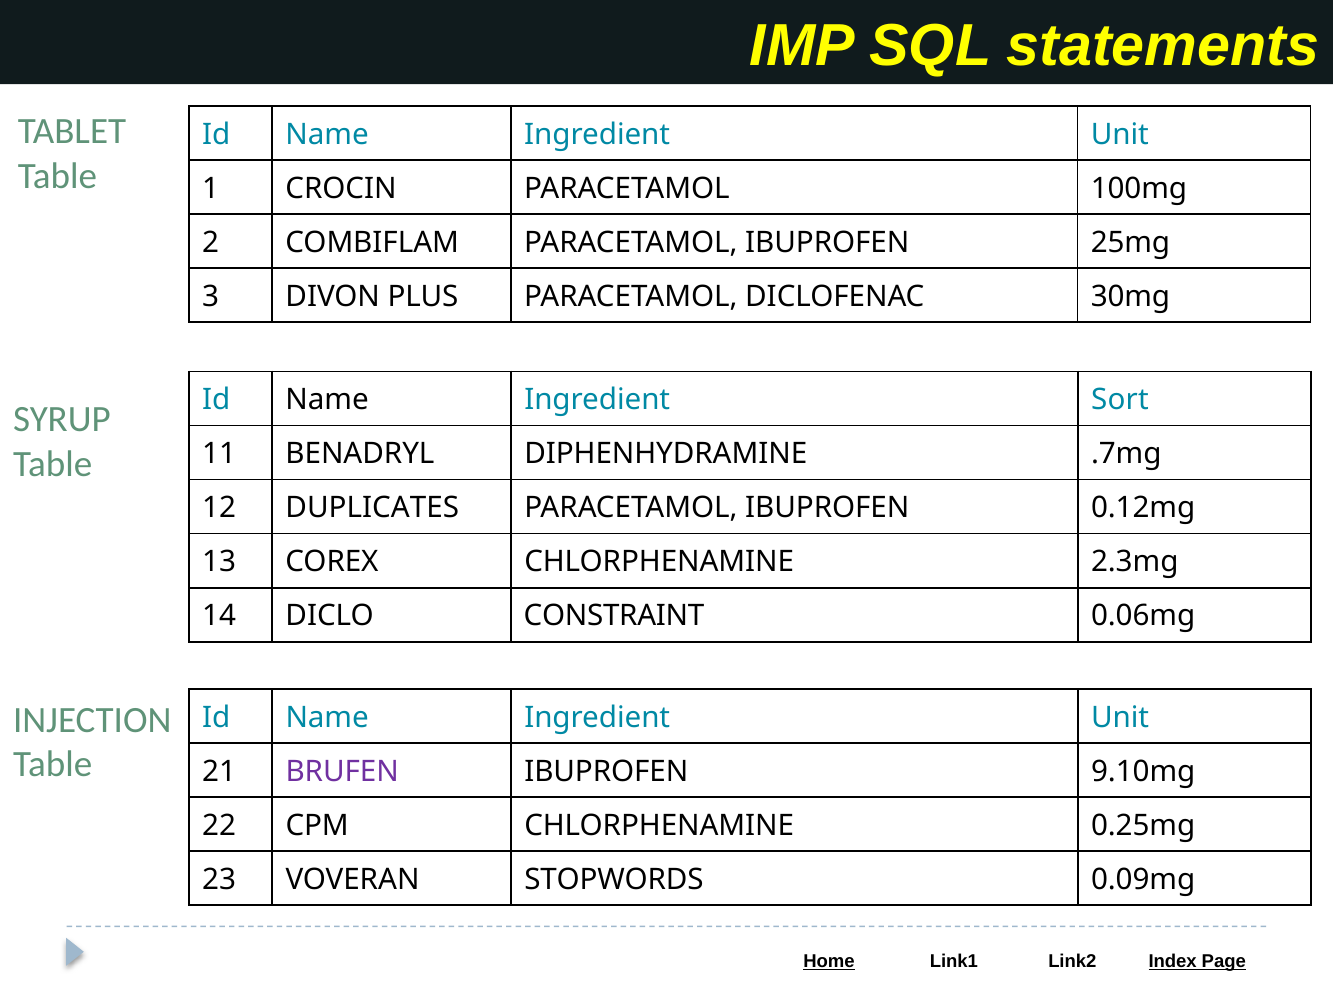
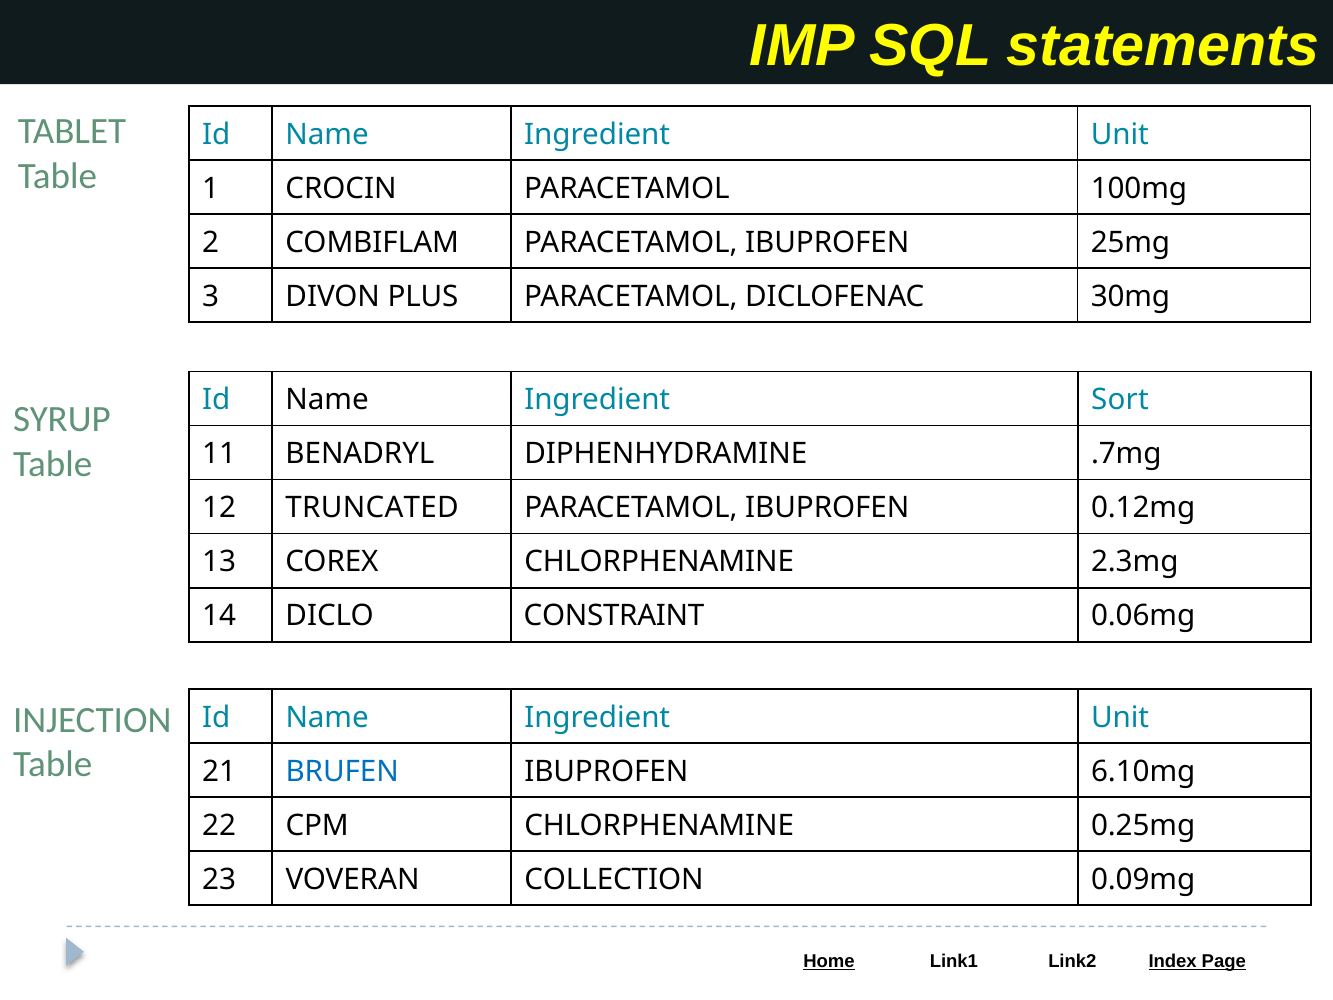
DUPLICATES: DUPLICATES -> TRUNCATED
BRUFEN colour: purple -> blue
9.10mg: 9.10mg -> 6.10mg
STOPWORDS: STOPWORDS -> COLLECTION
